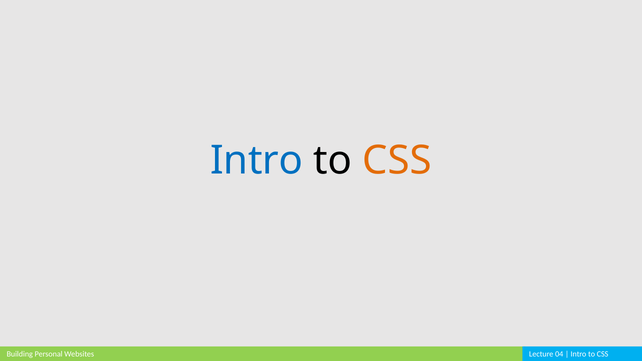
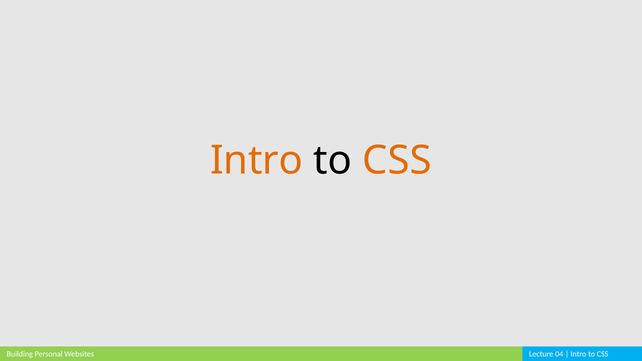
Intro at (257, 160) colour: blue -> orange
